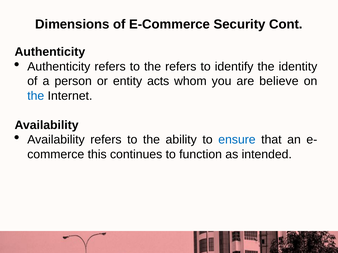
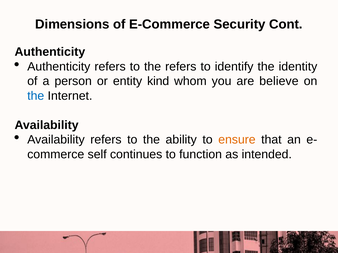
acts: acts -> kind
ensure colour: blue -> orange
this: this -> self
